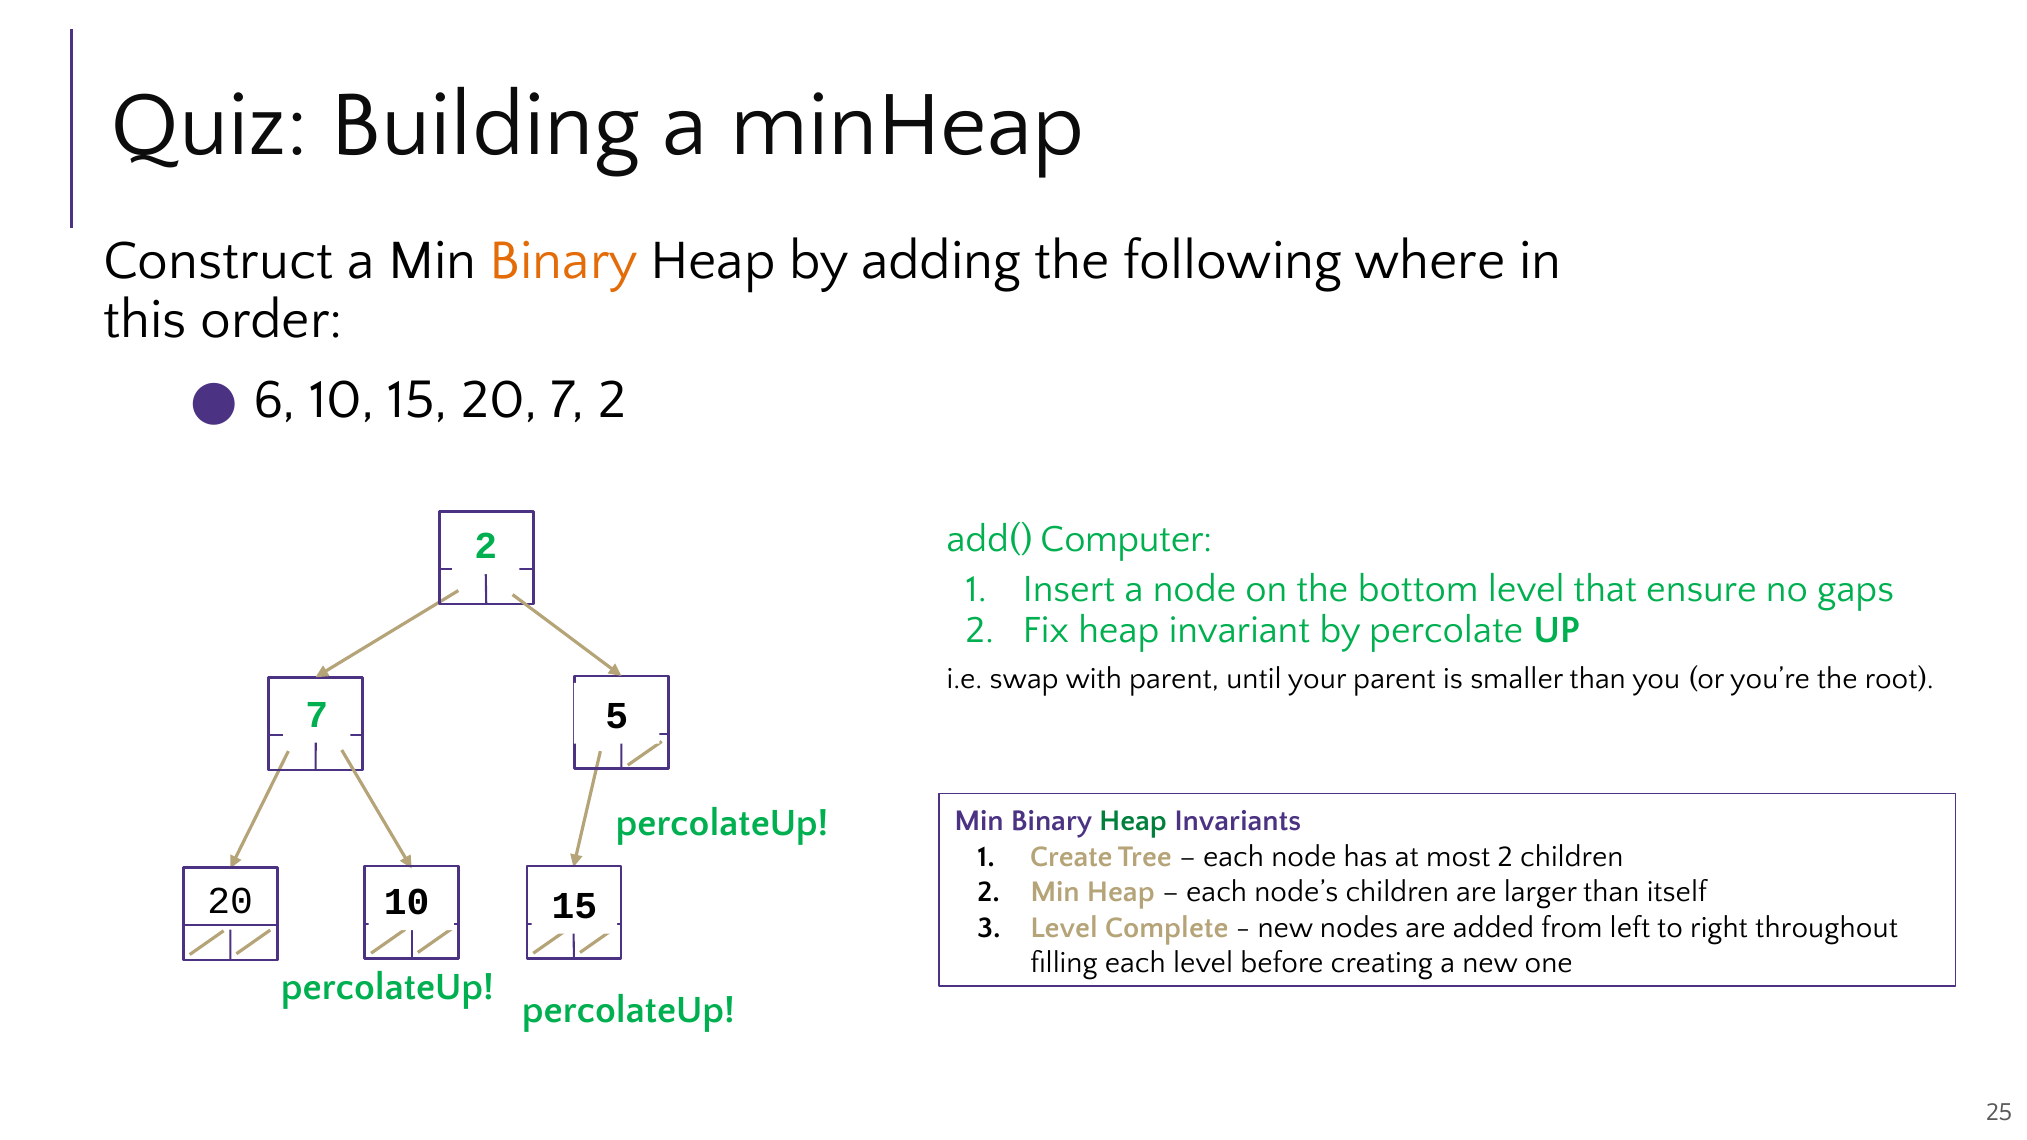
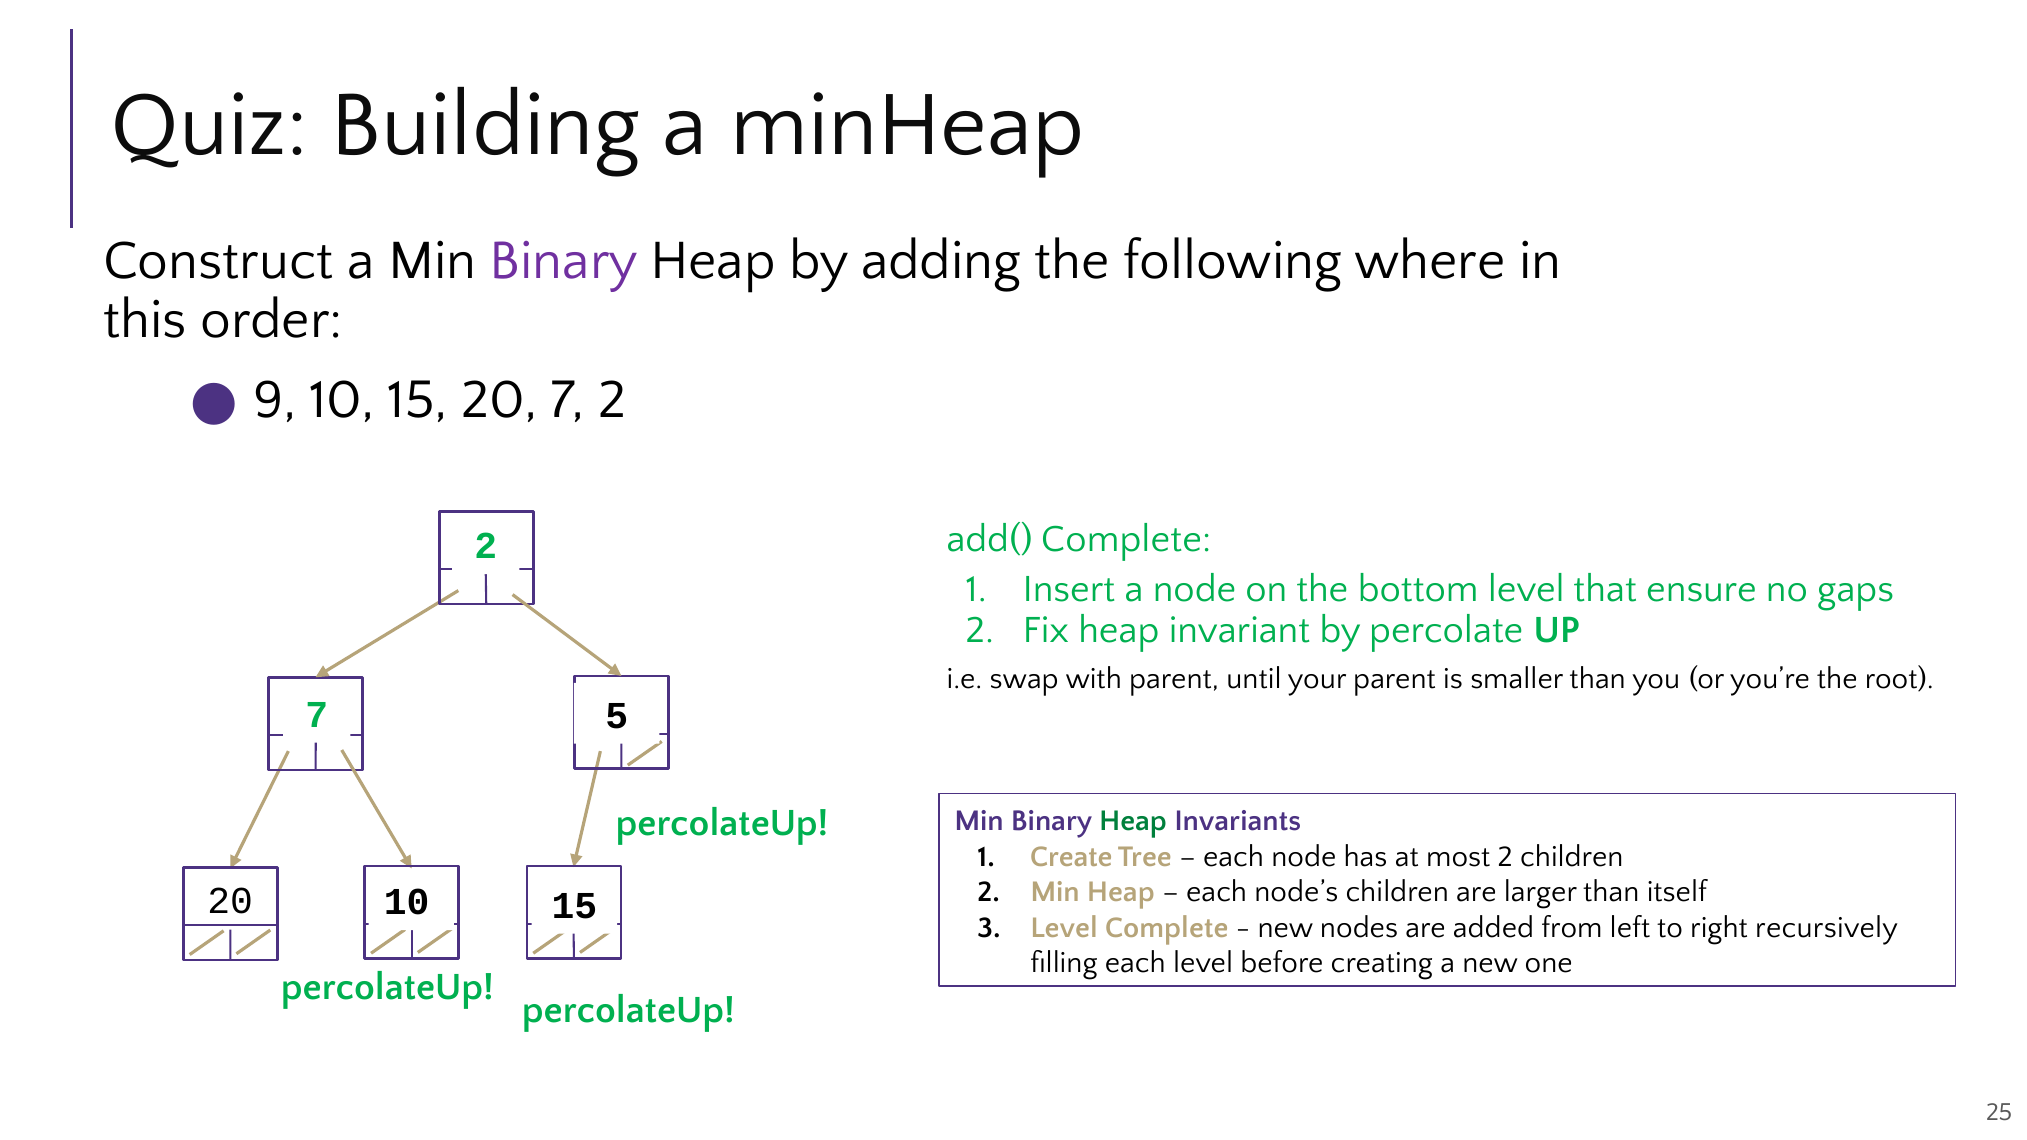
Binary at (564, 260) colour: orange -> purple
6: 6 -> 9
add( Computer: Computer -> Complete
throughout: throughout -> recursively
